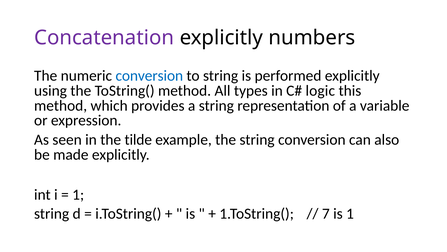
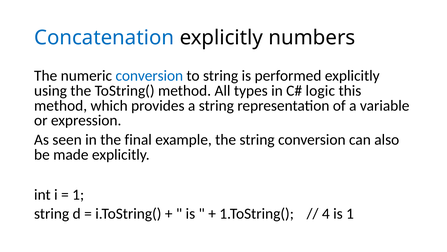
Concatenation colour: purple -> blue
tilde: tilde -> final
7: 7 -> 4
